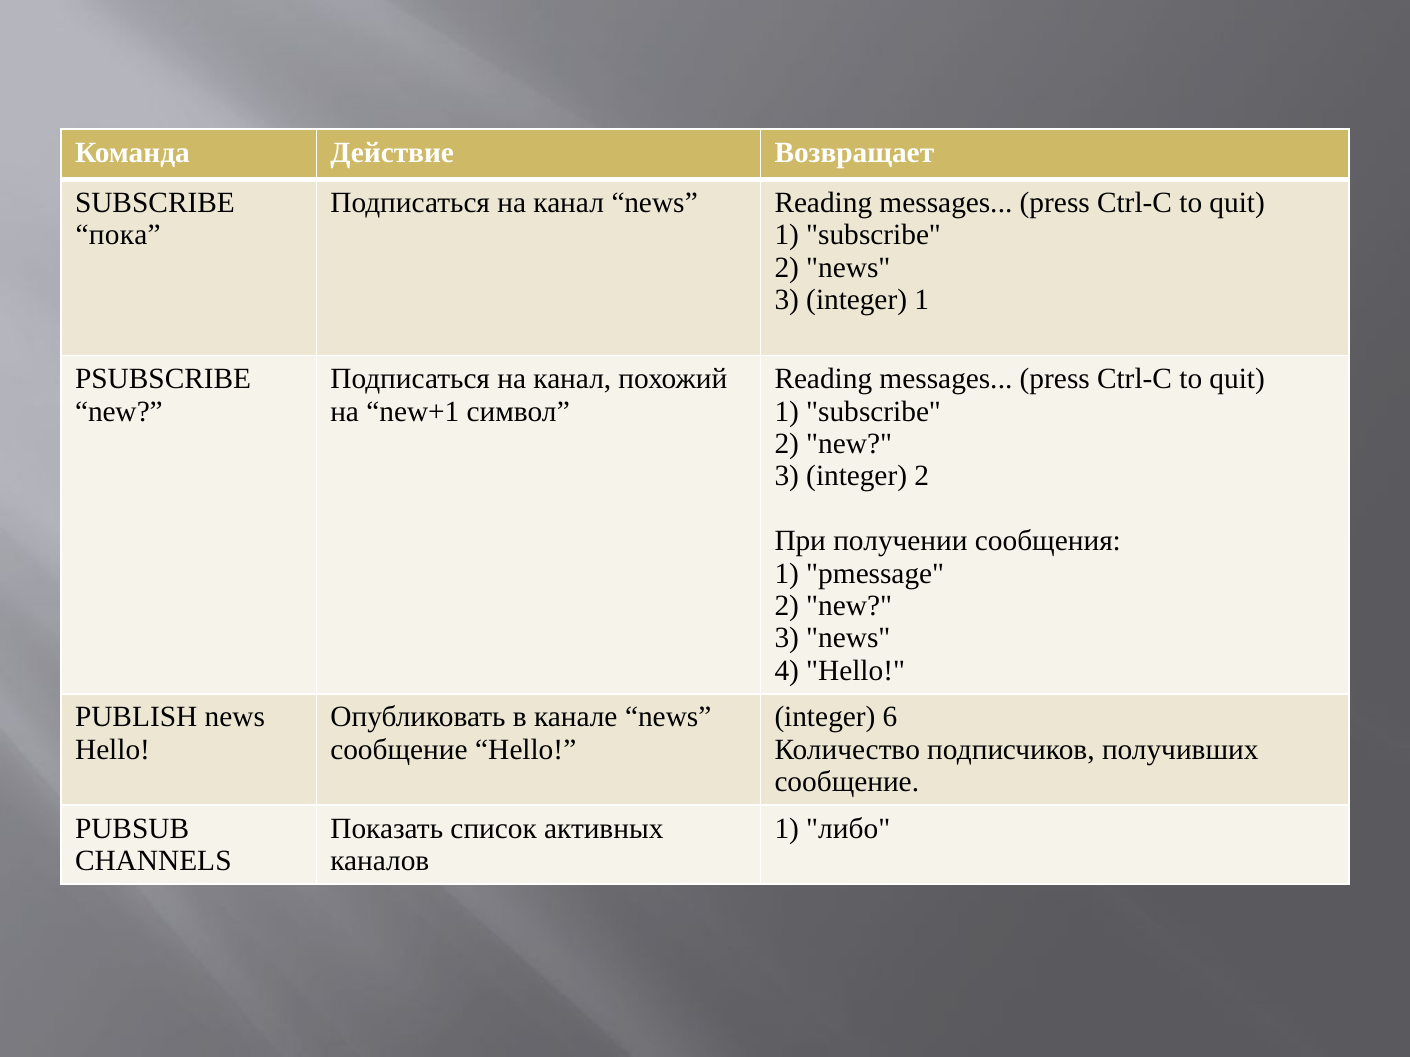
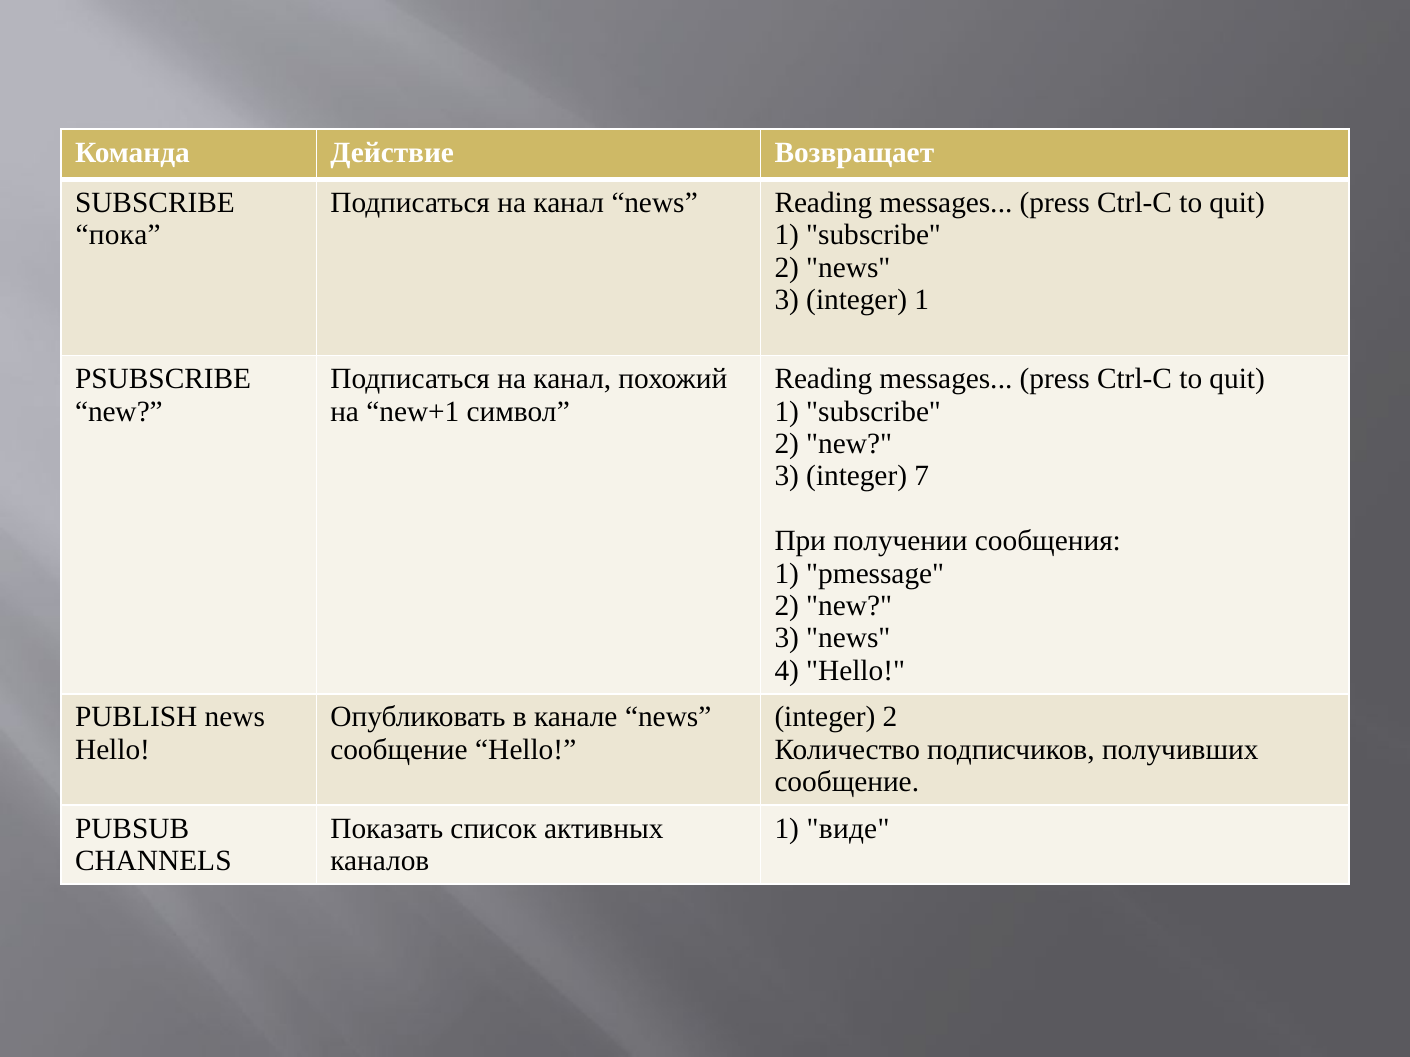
integer 2: 2 -> 7
integer 6: 6 -> 2
либо: либо -> виде
